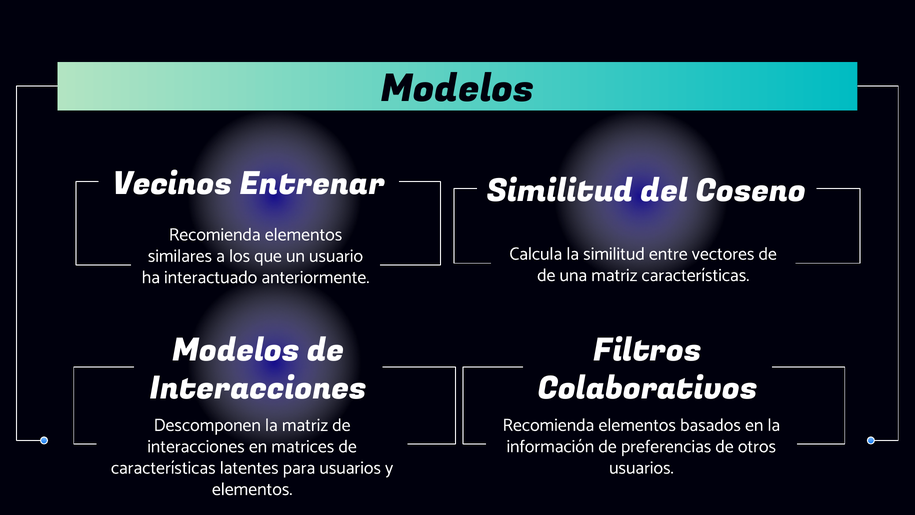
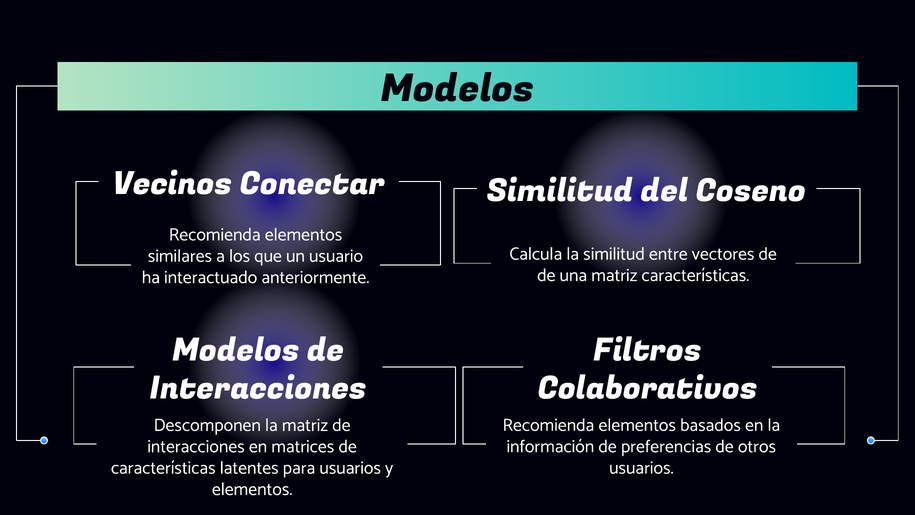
Entrenar: Entrenar -> Conectar
